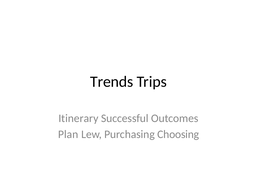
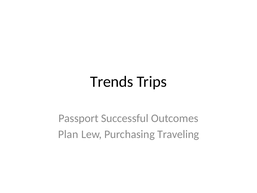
Itinerary: Itinerary -> Passport
Choosing: Choosing -> Traveling
